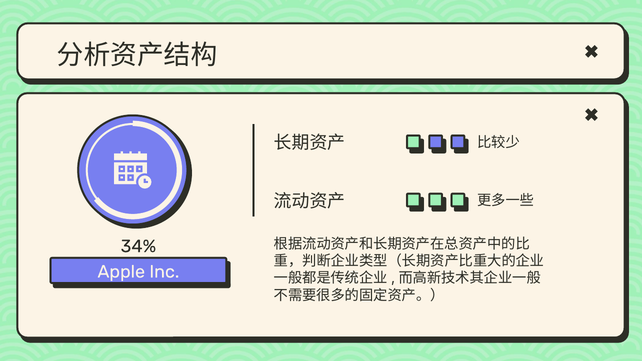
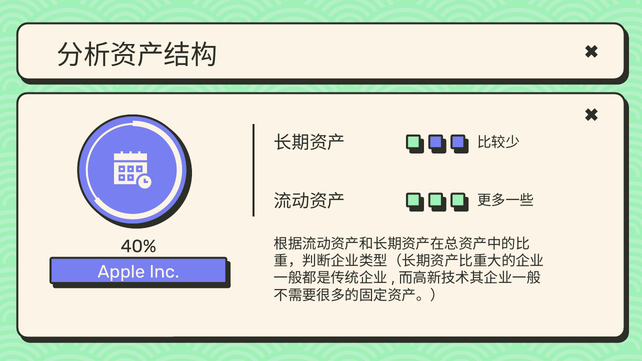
34%: 34% -> 40%
